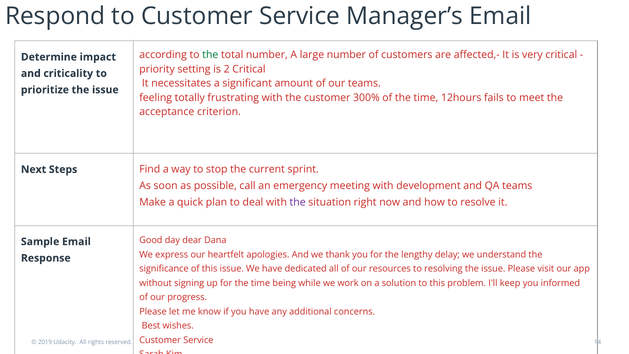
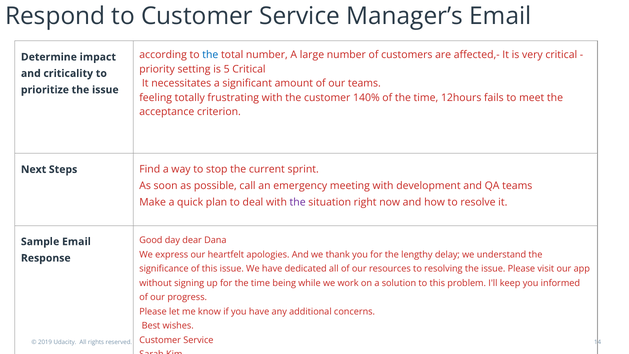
the at (210, 55) colour: green -> blue
2: 2 -> 5
300%: 300% -> 140%
